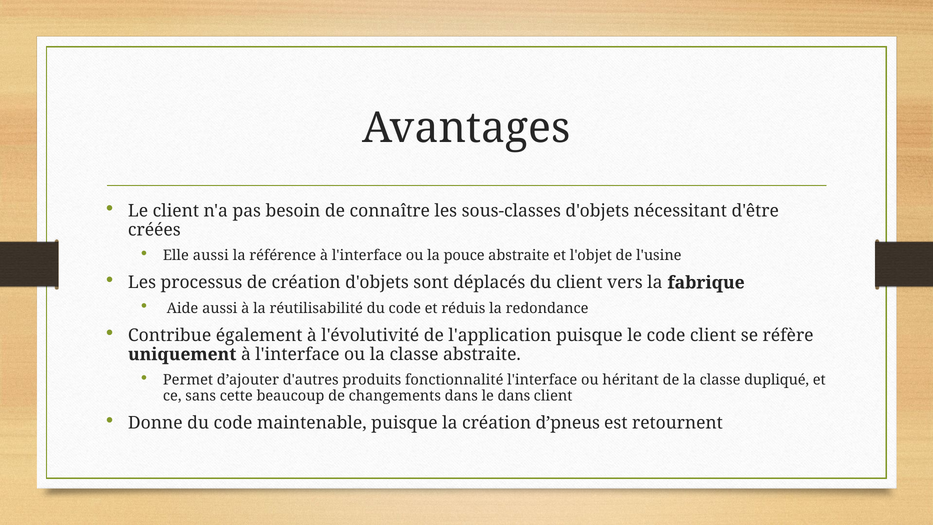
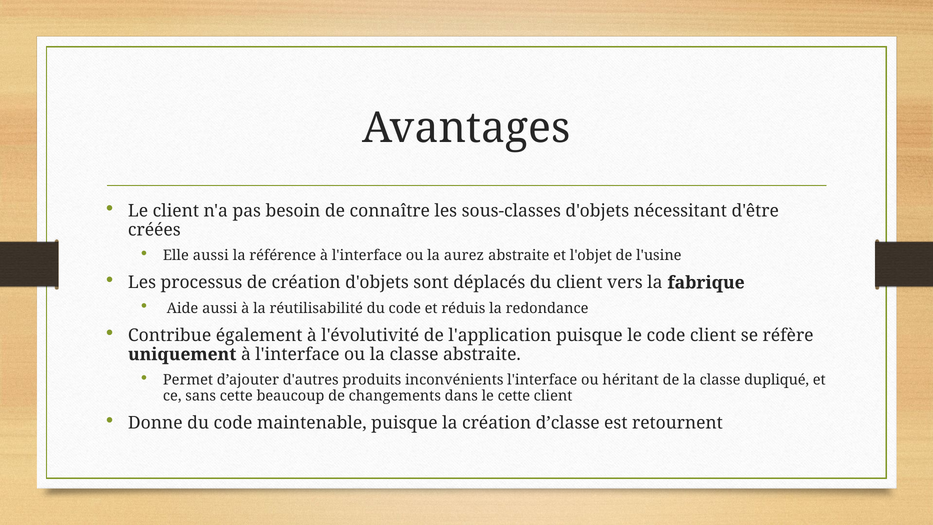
pouce: pouce -> aurez
fonctionnalité: fonctionnalité -> inconvénients
le dans: dans -> cette
d’pneus: d’pneus -> d’classe
